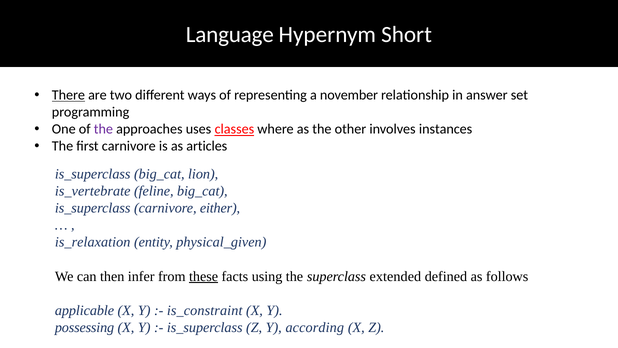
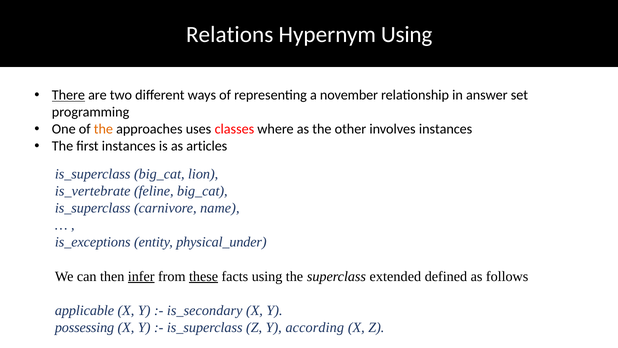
Language: Language -> Relations
Hypernym Short: Short -> Using
the at (103, 129) colour: purple -> orange
classes underline: present -> none
first carnivore: carnivore -> instances
either: either -> name
is_relaxation: is_relaxation -> is_exceptions
physical_given: physical_given -> physical_under
infer underline: none -> present
is_constraint: is_constraint -> is_secondary
